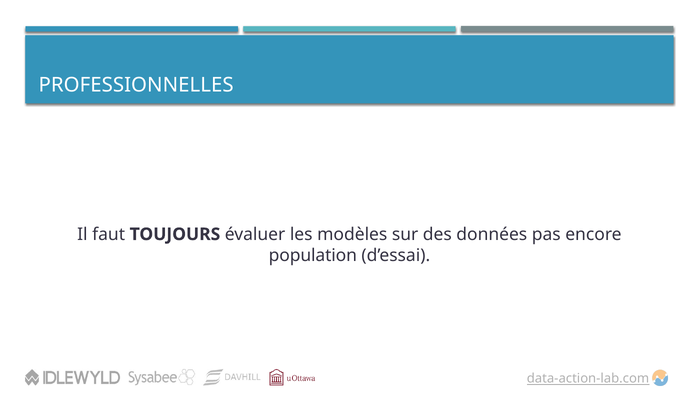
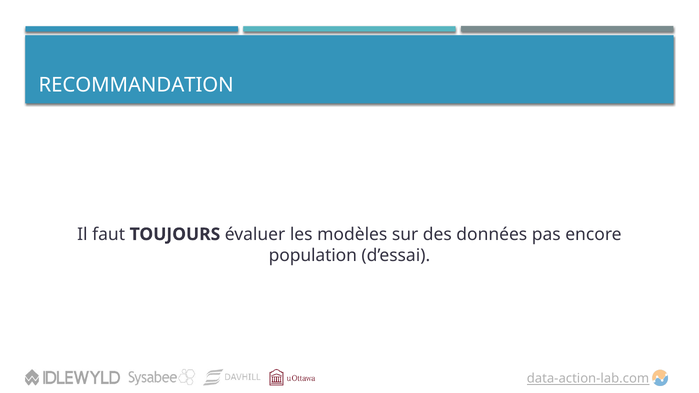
PROFESSIONNELLES: PROFESSIONNELLES -> RECOMMANDATION
